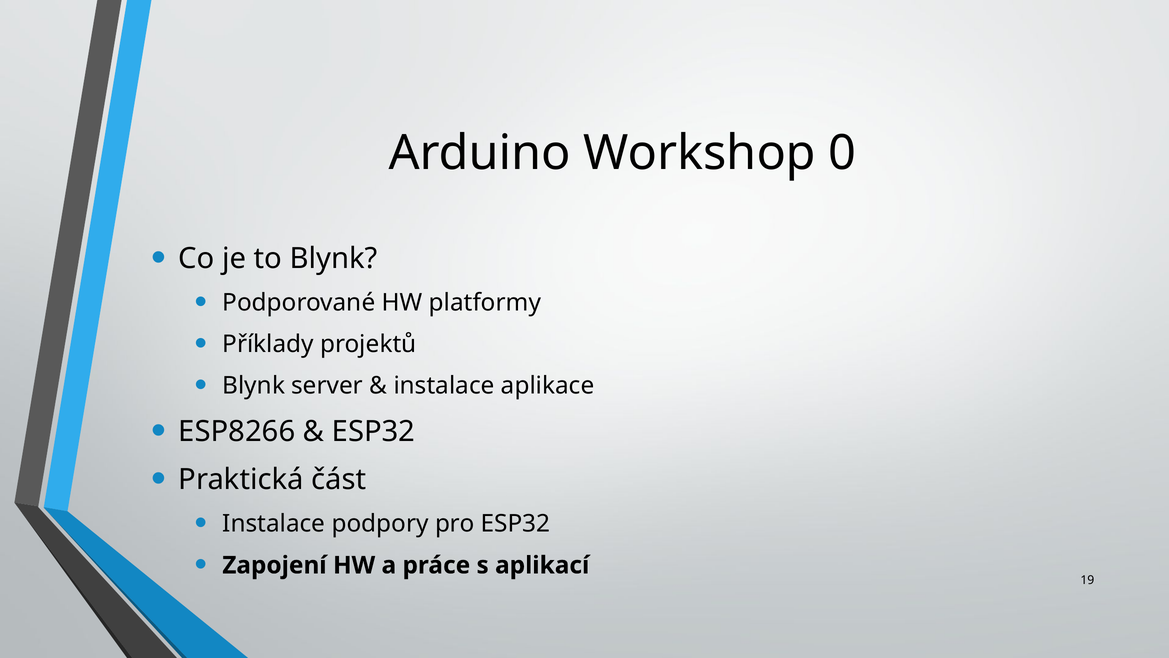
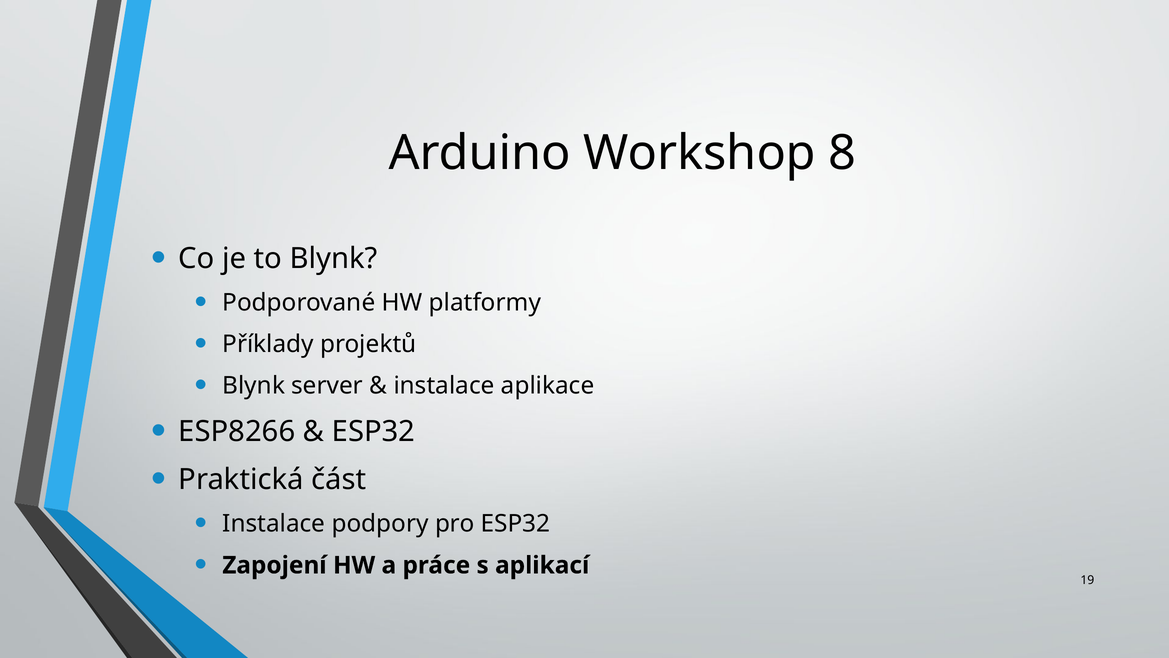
0: 0 -> 8
